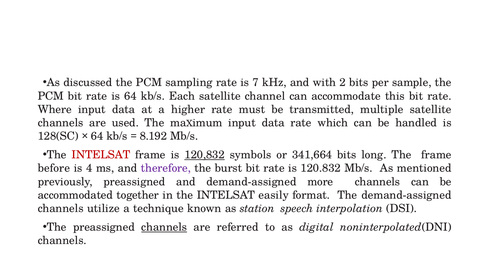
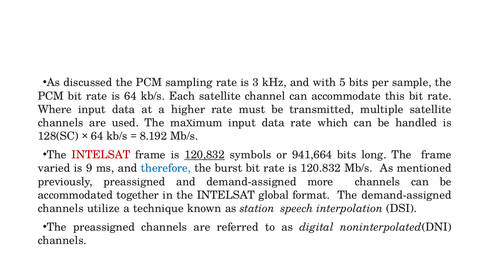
7: 7 -> 3
2: 2 -> 5
341,664: 341,664 -> 941,664
before: before -> varied
4: 4 -> 9
therefore colour: purple -> blue
easily: easily -> global
channels at (164, 227) underline: present -> none
